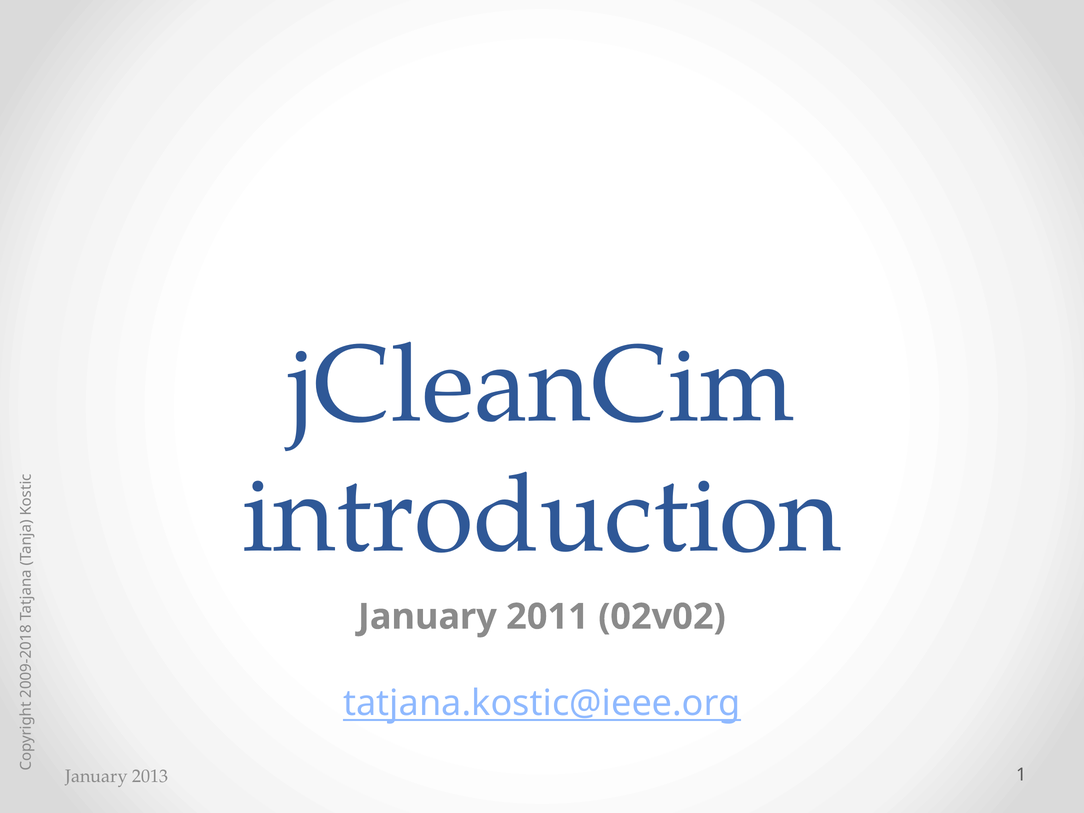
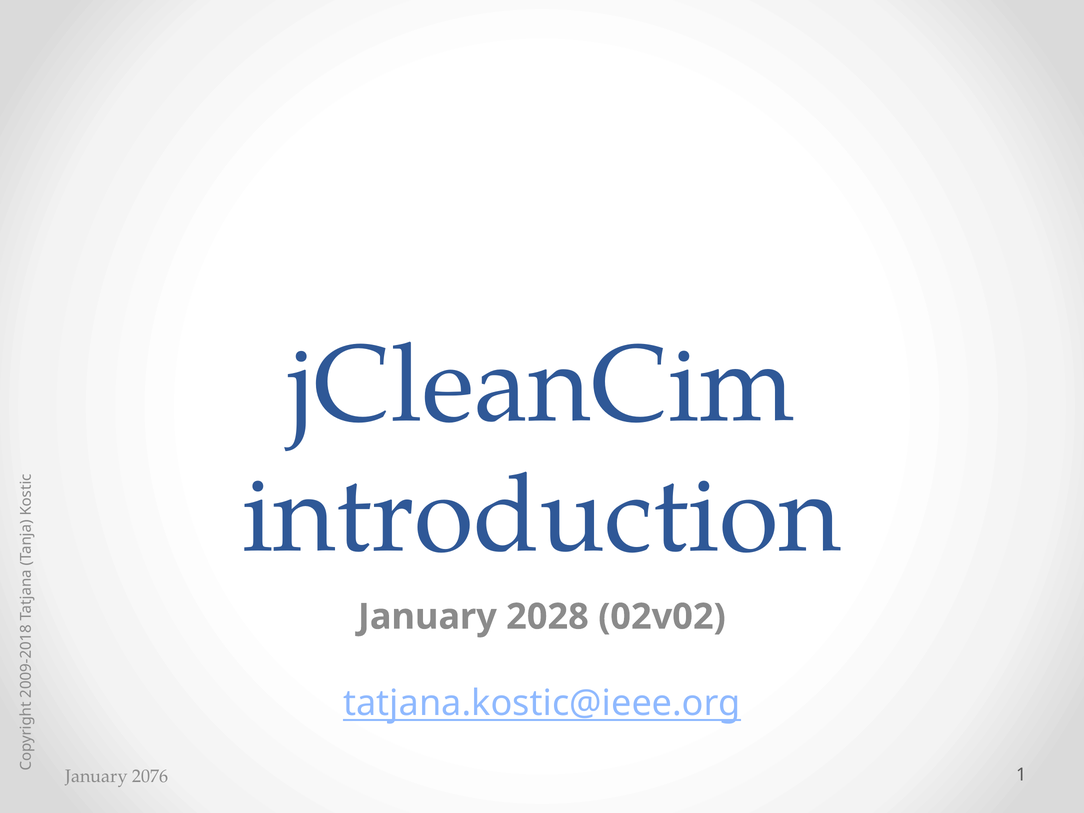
2011: 2011 -> 2028
2013: 2013 -> 2076
